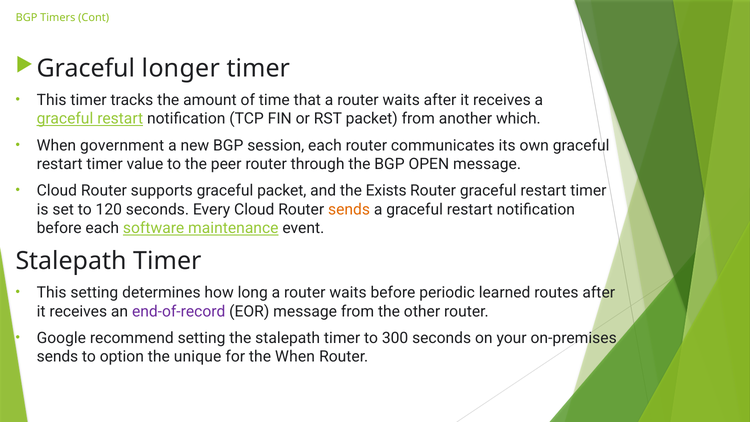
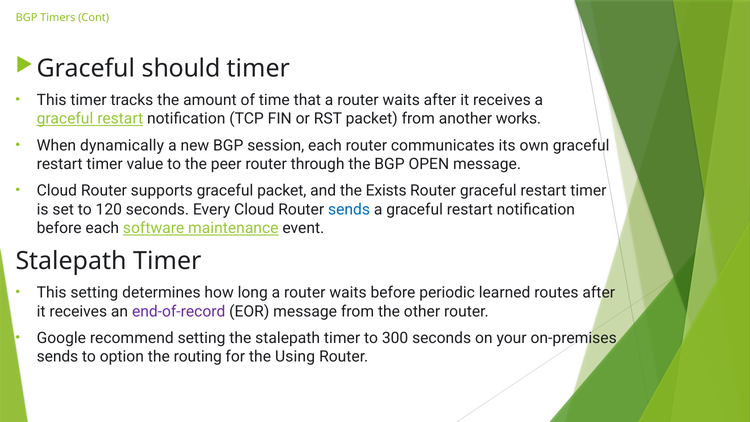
longer: longer -> should
which: which -> works
government: government -> dynamically
sends at (349, 209) colour: orange -> blue
unique: unique -> routing
the When: When -> Using
